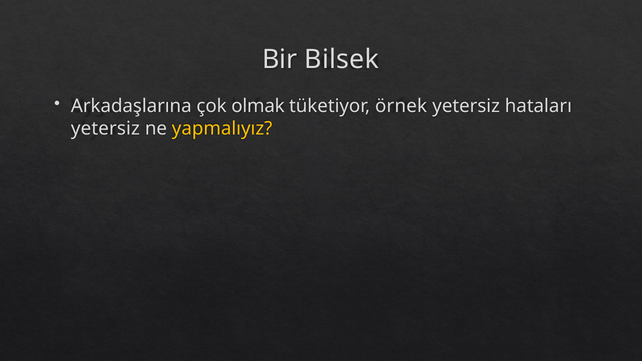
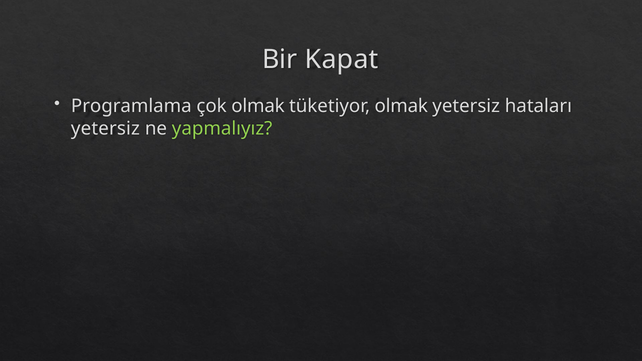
Bilsek: Bilsek -> Kapat
Arkadaşlarına: Arkadaşlarına -> Programlama
tüketiyor örnek: örnek -> olmak
yapmalıyız colour: yellow -> light green
